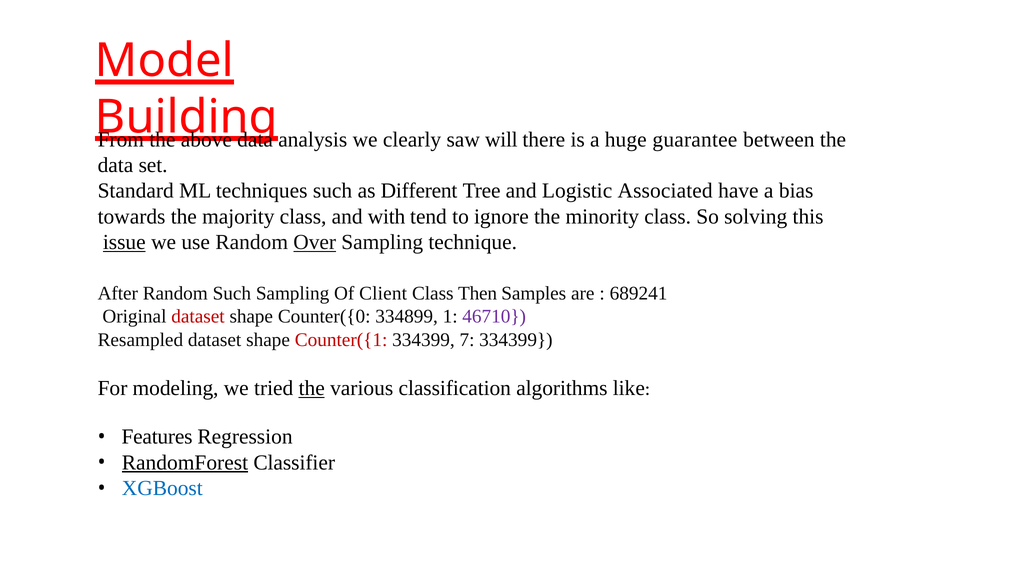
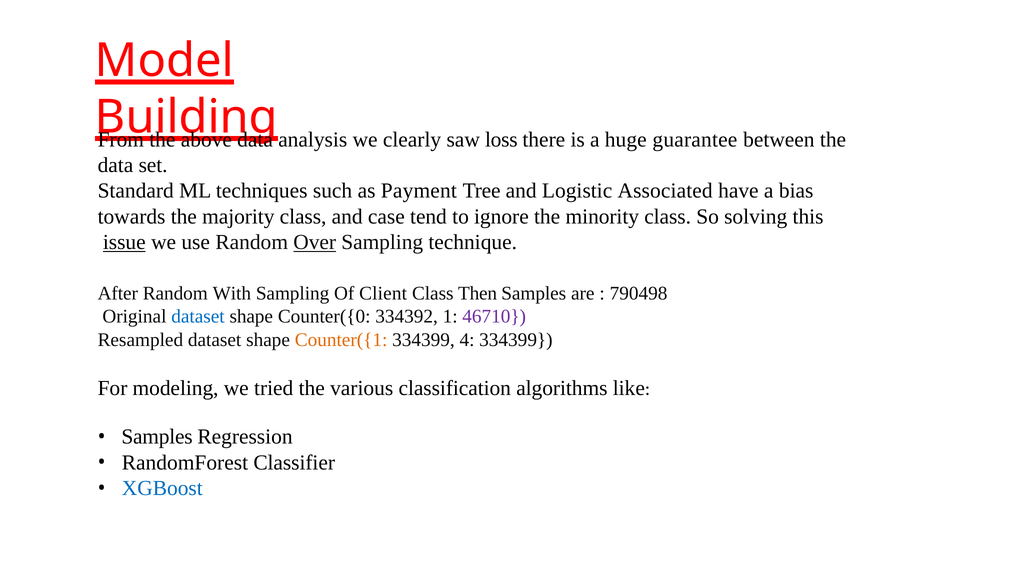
will: will -> loss
Different: Different -> Payment
with: with -> case
Random Such: Such -> With
689241: 689241 -> 790498
dataset at (198, 317) colour: red -> blue
334899: 334899 -> 334392
Counter({1 colour: red -> orange
7: 7 -> 4
the at (312, 389) underline: present -> none
Features at (157, 437): Features -> Samples
RandomForest underline: present -> none
